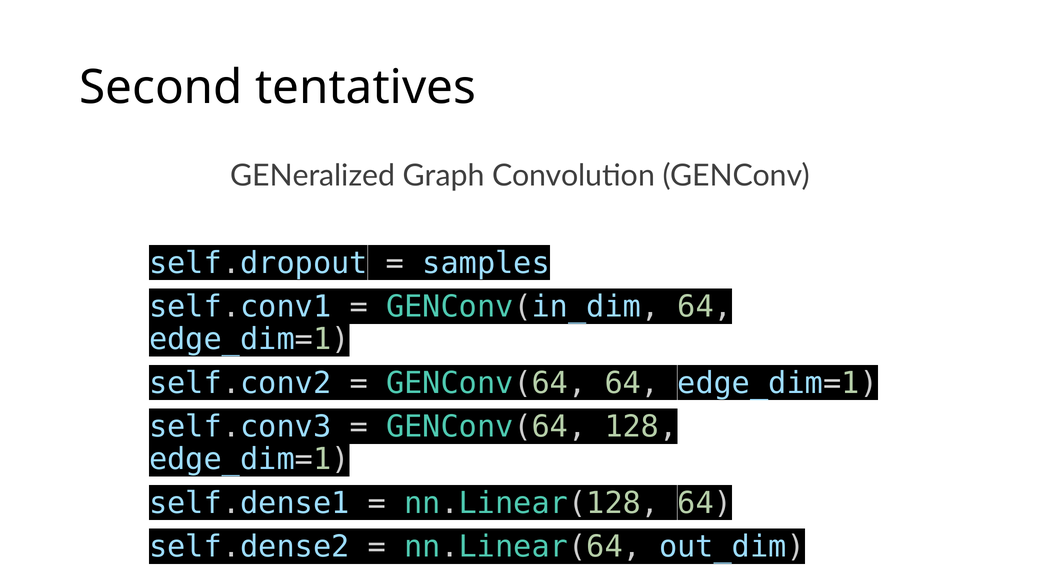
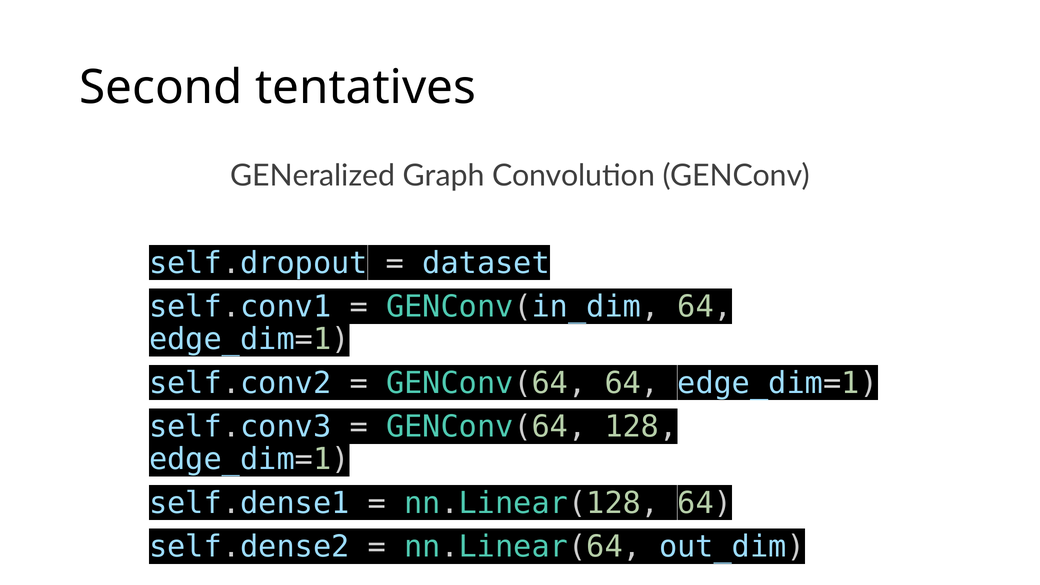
samples: samples -> dataset
